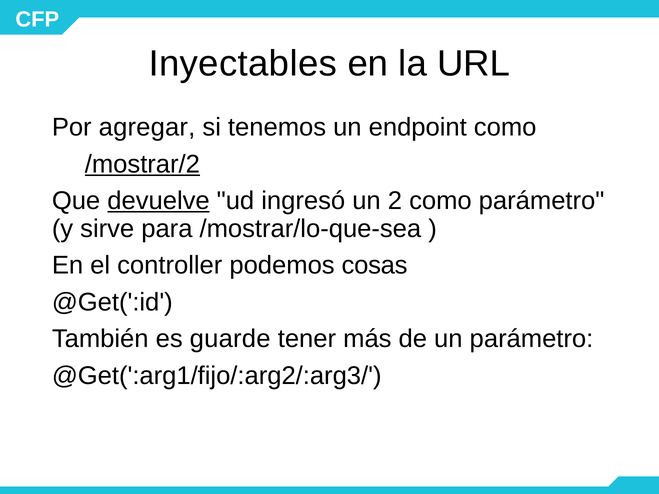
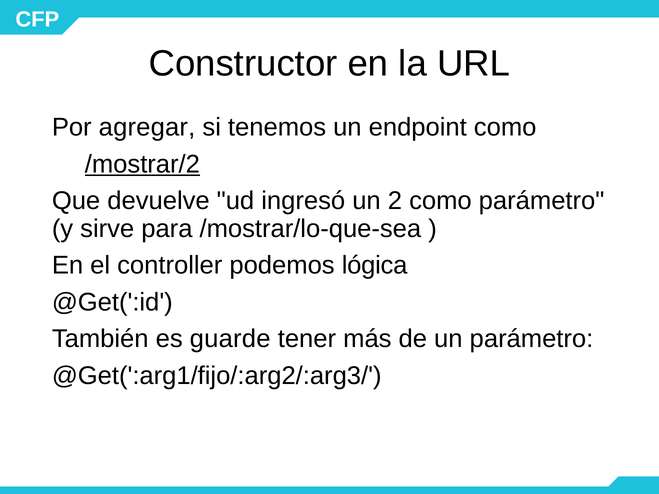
Inyectables: Inyectables -> Constructor
devuelve underline: present -> none
cosas: cosas -> lógica
